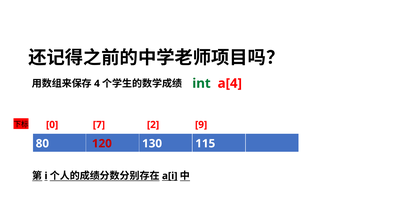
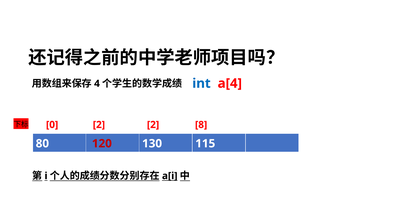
int colour: green -> blue
0 7: 7 -> 2
9: 9 -> 8
